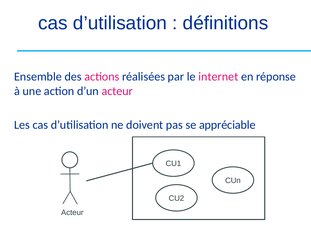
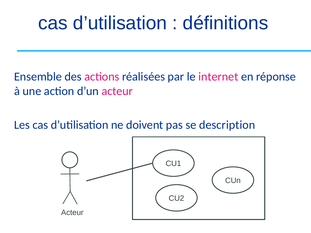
appréciable: appréciable -> description
